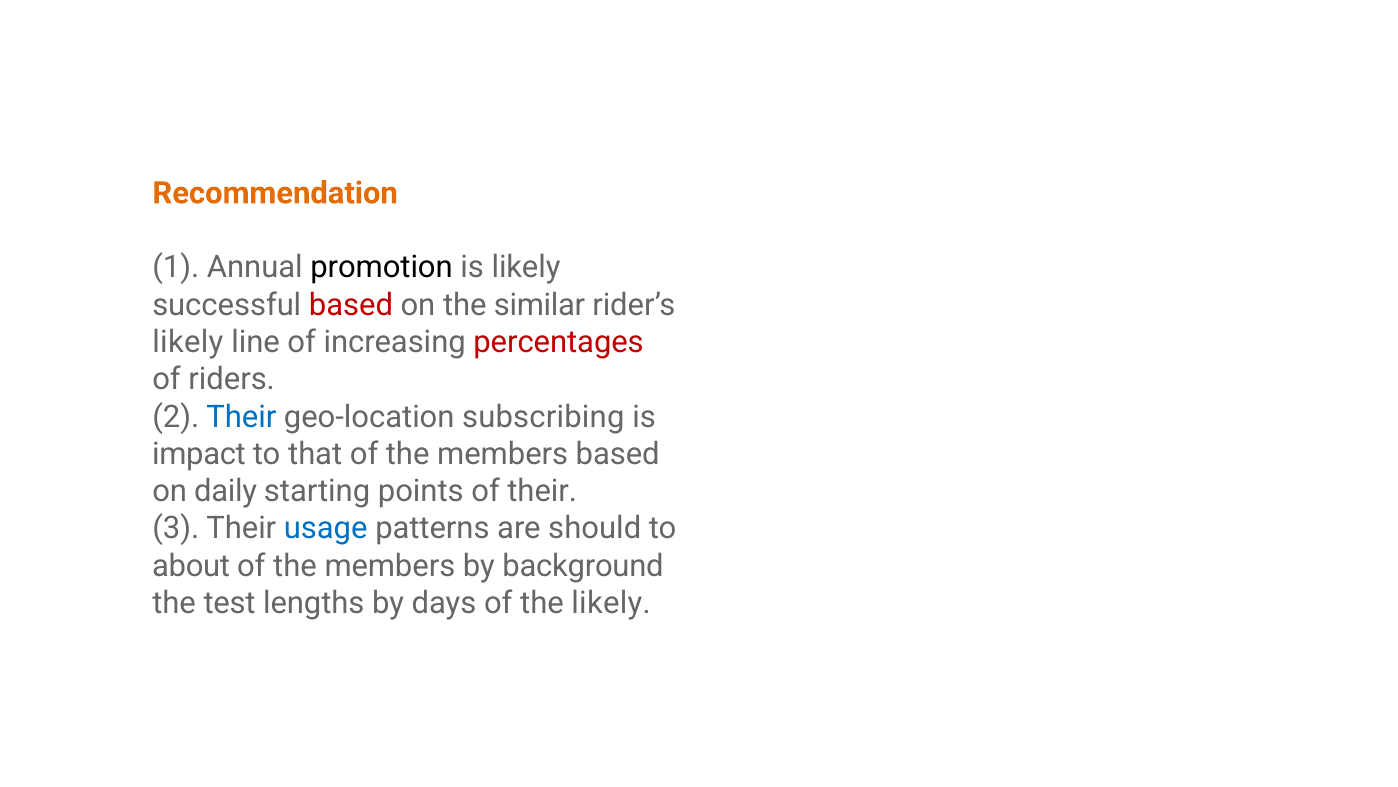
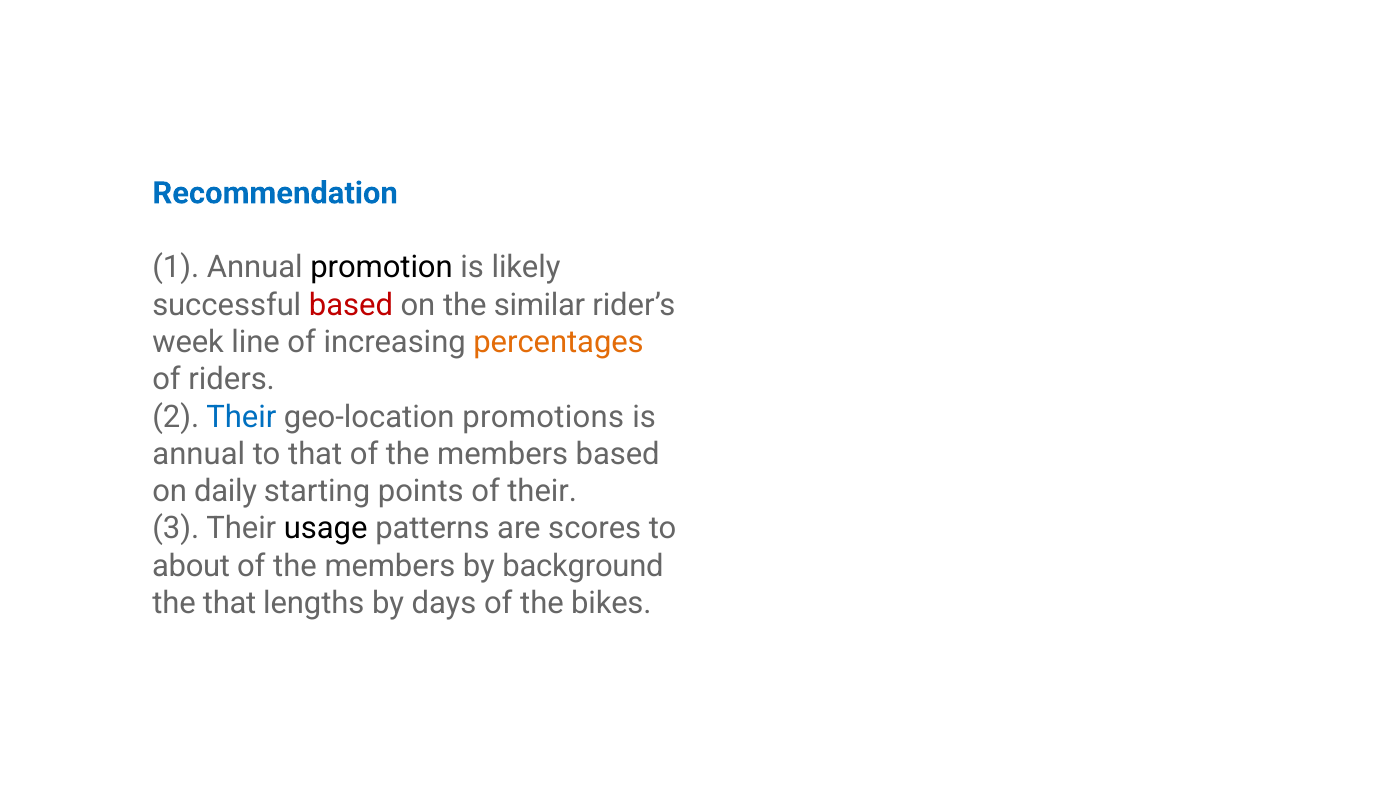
Recommendation colour: orange -> blue
likely at (188, 342): likely -> week
percentages colour: red -> orange
subscribing: subscribing -> promotions
impact at (199, 454): impact -> annual
usage colour: blue -> black
should: should -> scores
the test: test -> that
the likely: likely -> bikes
